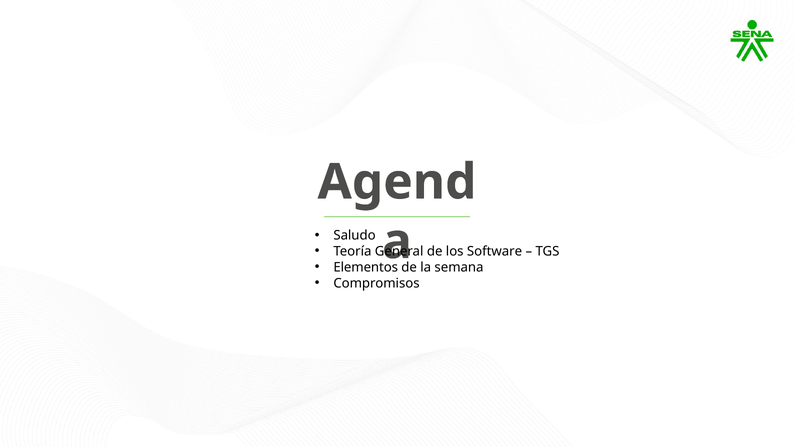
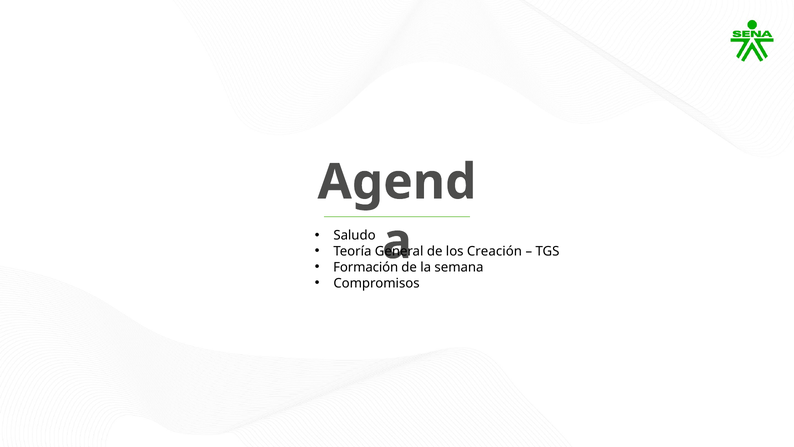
Software: Software -> Creación
Elementos: Elementos -> Formación
